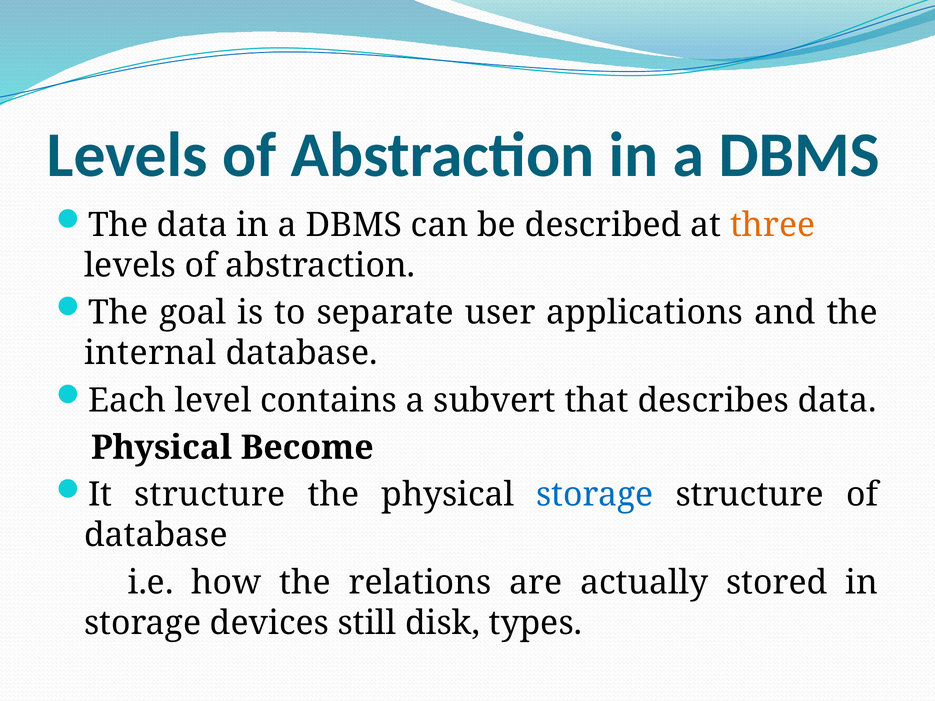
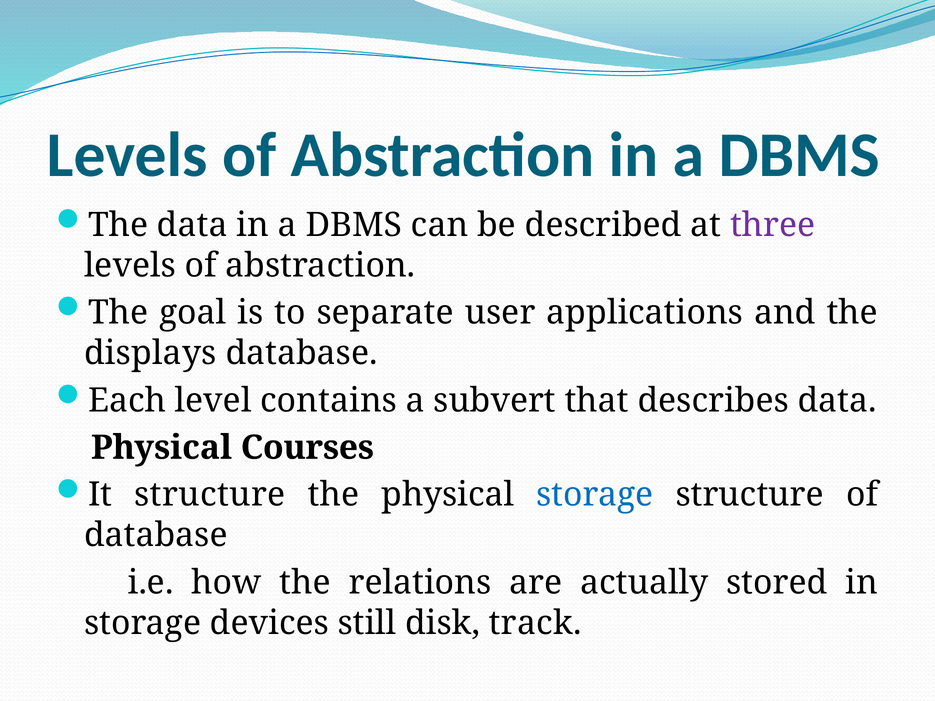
three colour: orange -> purple
internal: internal -> displays
Become: Become -> Courses
types: types -> track
